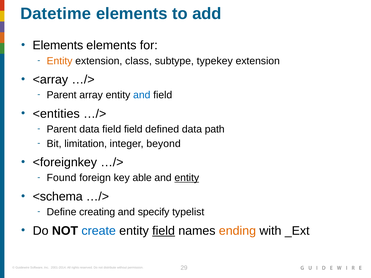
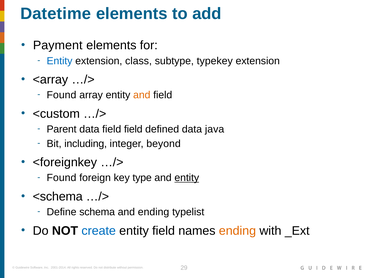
Elements at (58, 45): Elements -> Payment
Entity at (60, 61) colour: orange -> blue
Parent at (62, 95): Parent -> Found
and at (142, 95) colour: blue -> orange
<entities: <entities -> <custom
path: path -> java
limitation: limitation -> including
able: able -> type
creating: creating -> schema
and specify: specify -> ending
field at (164, 231) underline: present -> none
